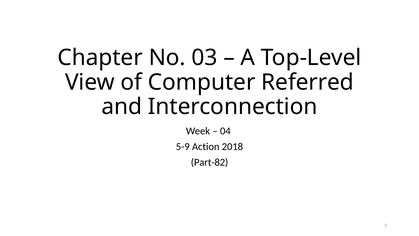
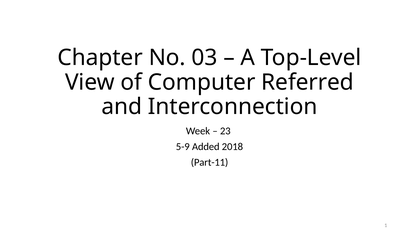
04: 04 -> 23
Action: Action -> Added
Part-82: Part-82 -> Part-11
